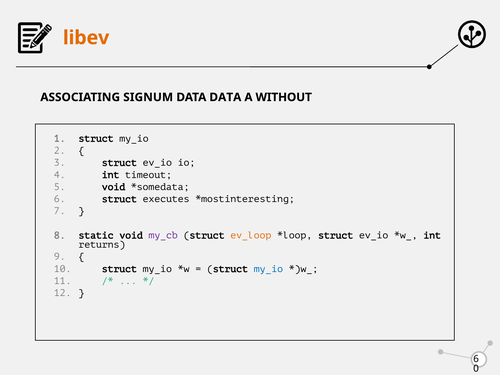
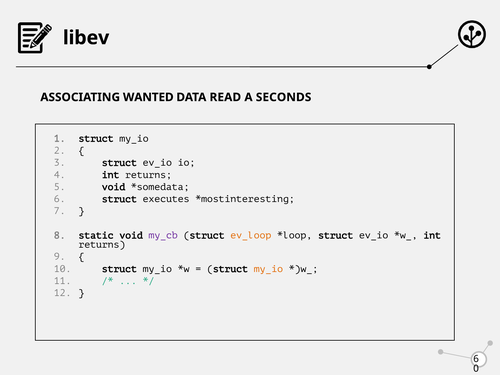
libev colour: orange -> black
SIGNUM: SIGNUM -> WANTED
DATA DATA: DATA -> READ
WITHOUT: WITHOUT -> SECONDS
timeout at (149, 175): timeout -> returns
my_io at (268, 269) colour: blue -> orange
